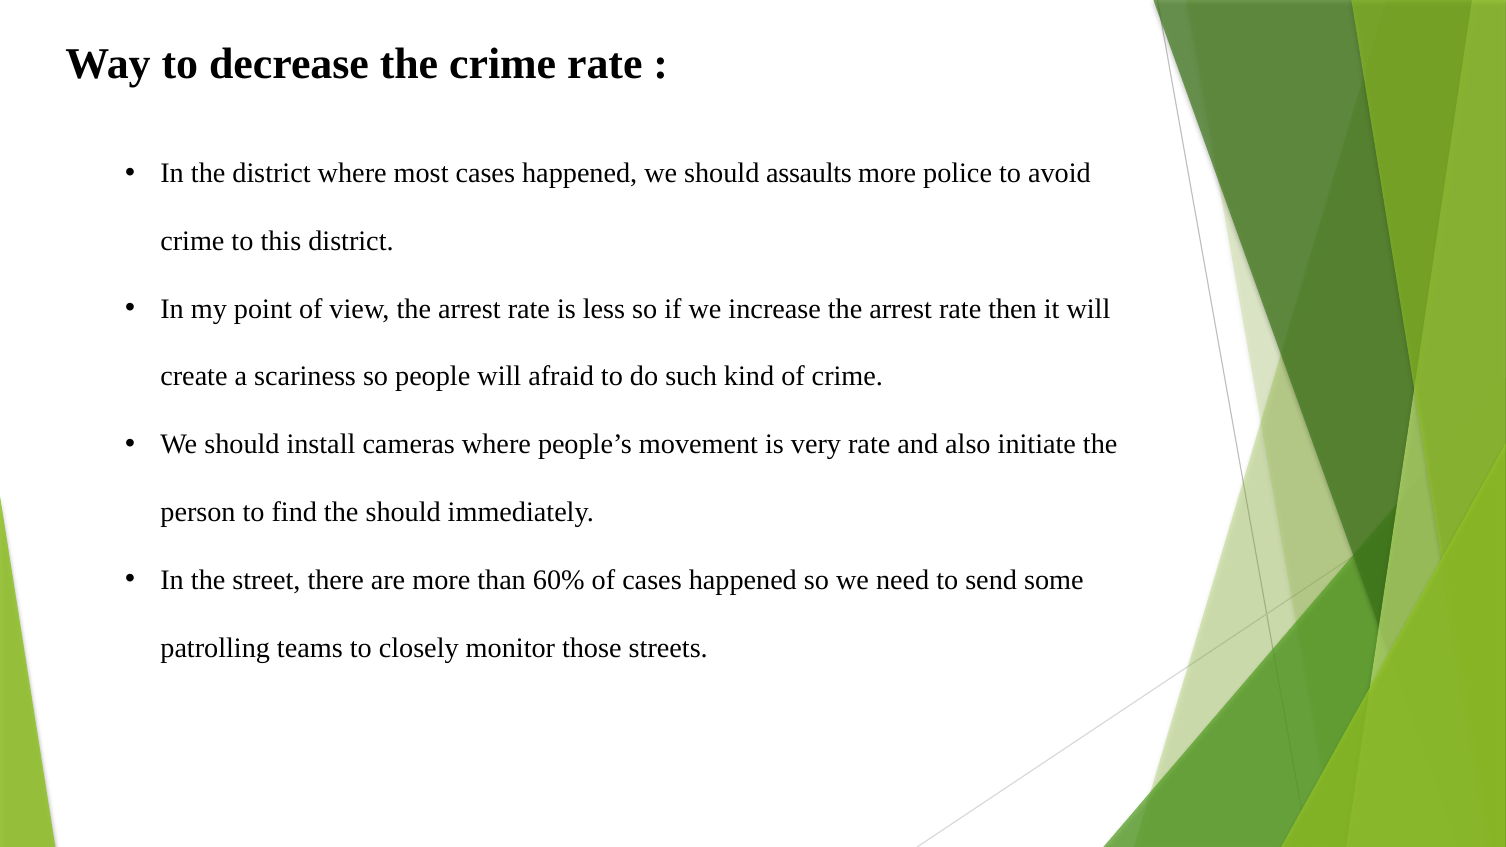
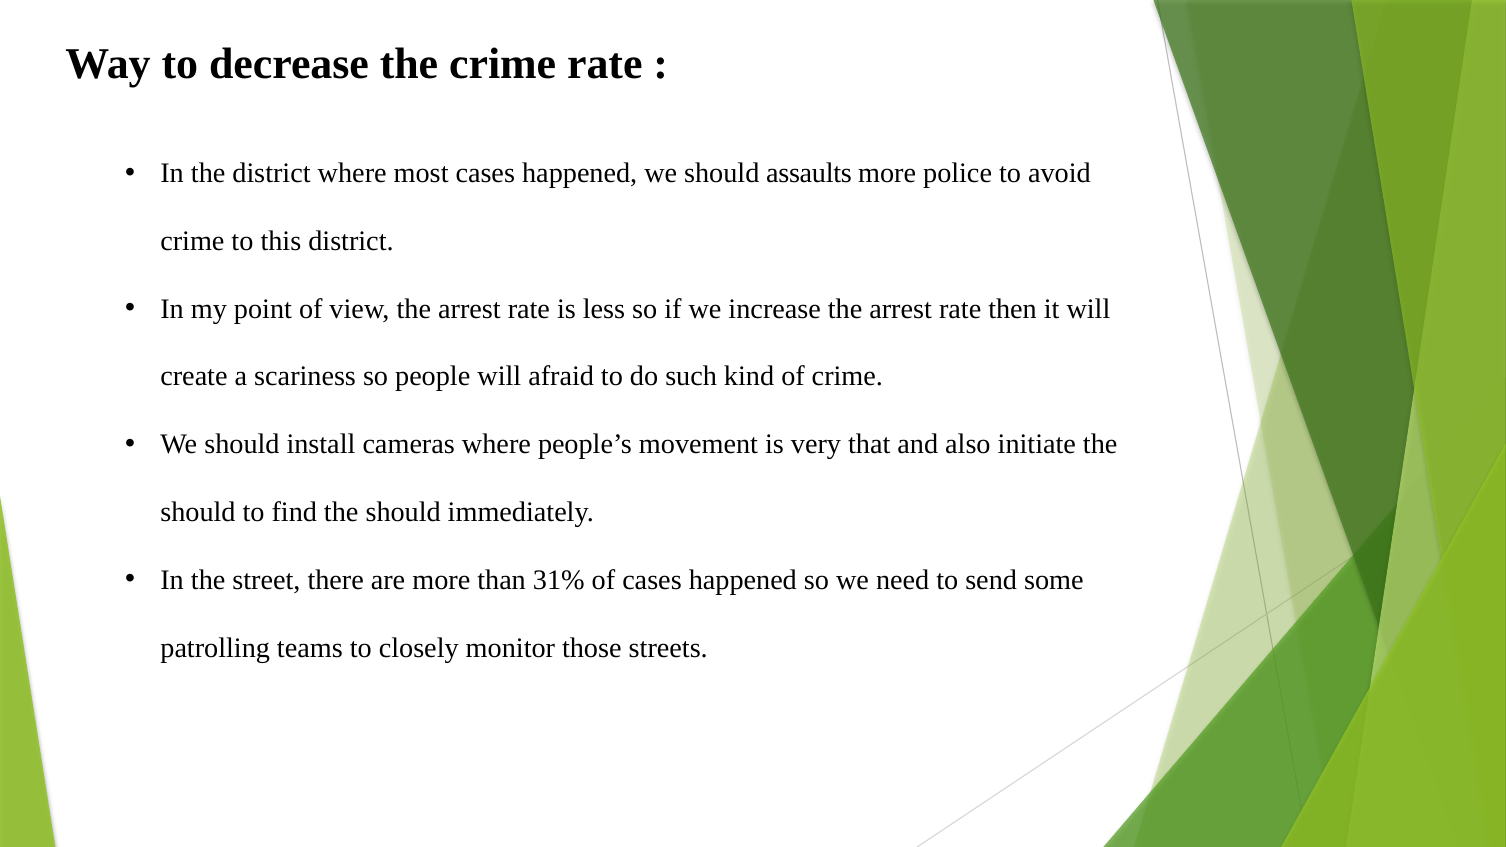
very rate: rate -> that
person at (198, 512): person -> should
60%: 60% -> 31%
